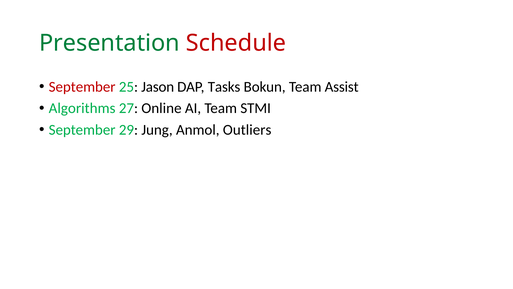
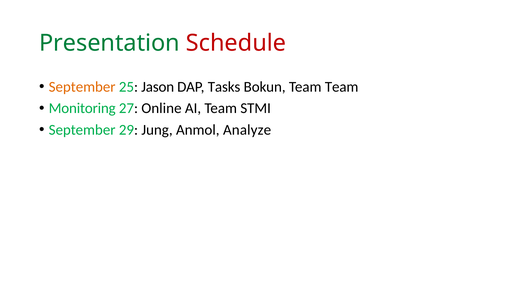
September at (82, 87) colour: red -> orange
Team Assist: Assist -> Team
Algorithms: Algorithms -> Monitoring
Outliers: Outliers -> Analyze
